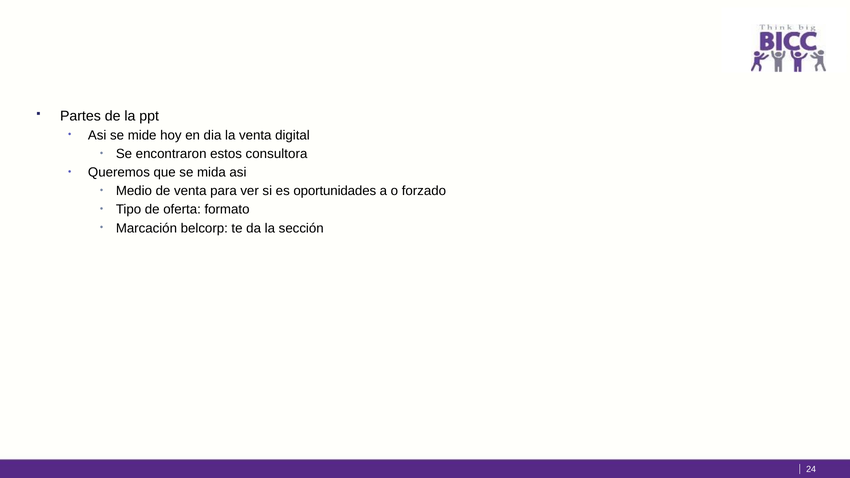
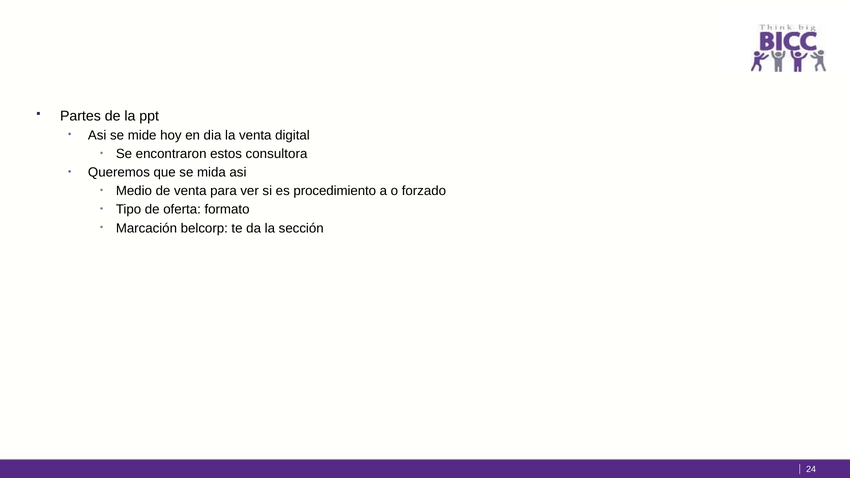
oportunidades: oportunidades -> procedimiento
